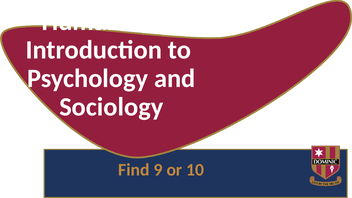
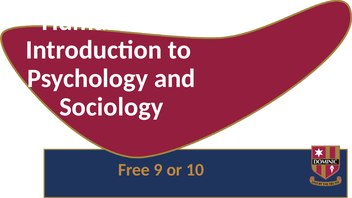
Find: Find -> Free
